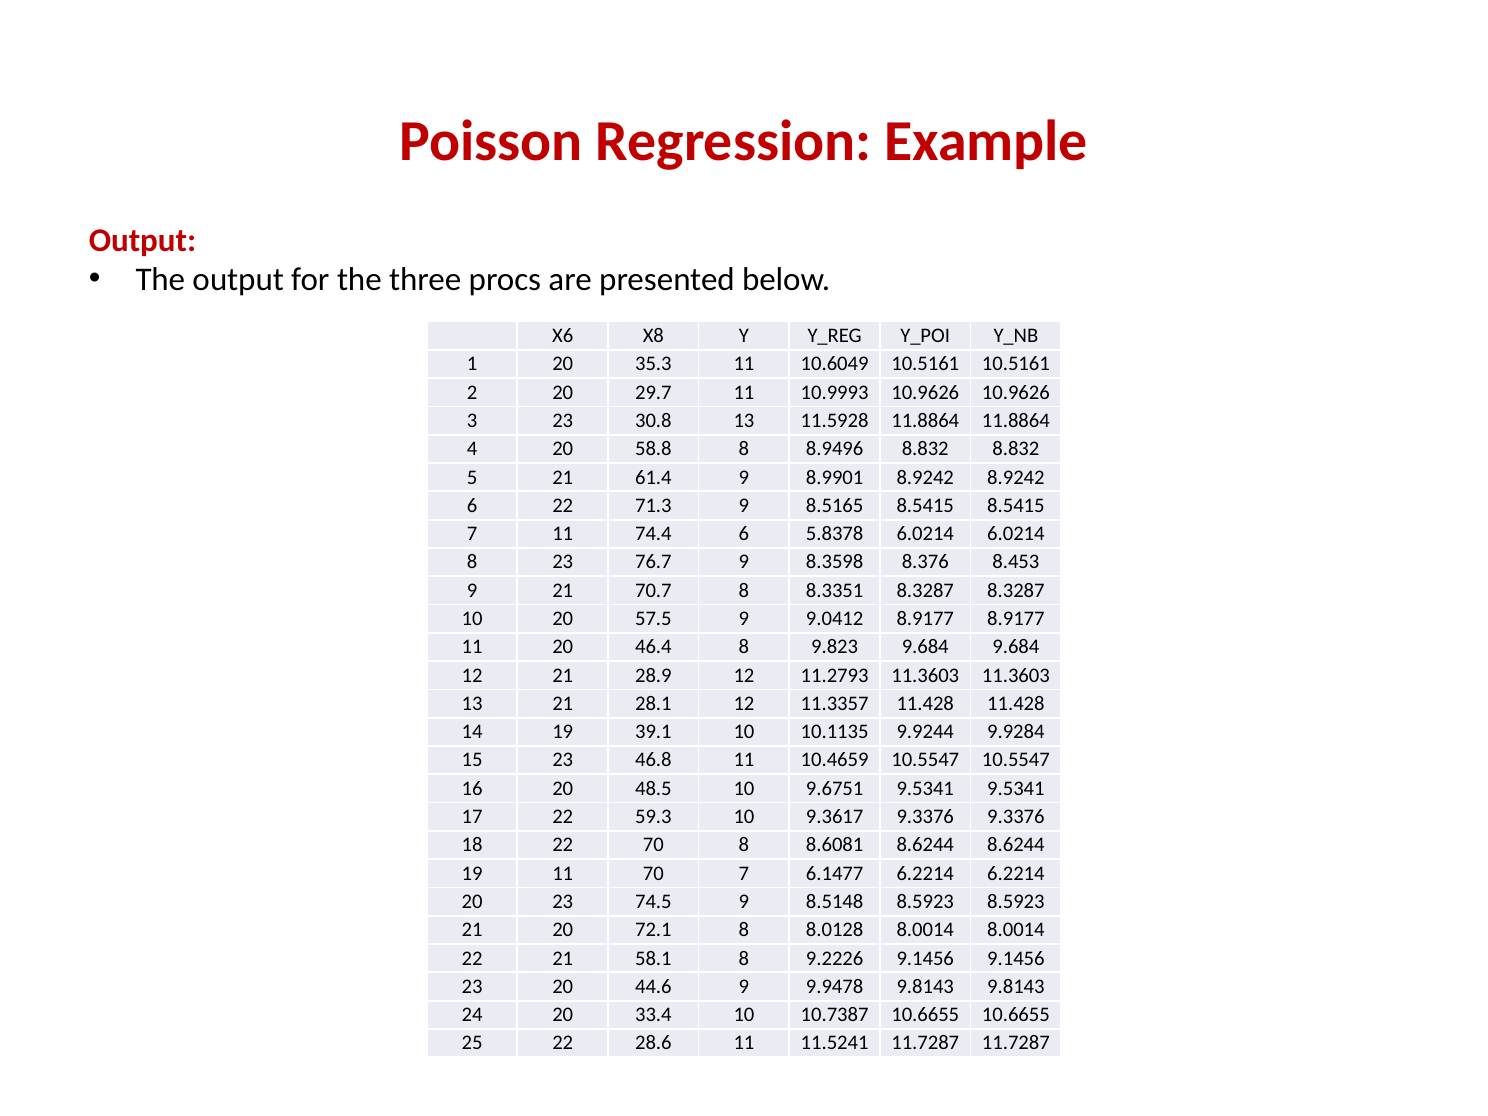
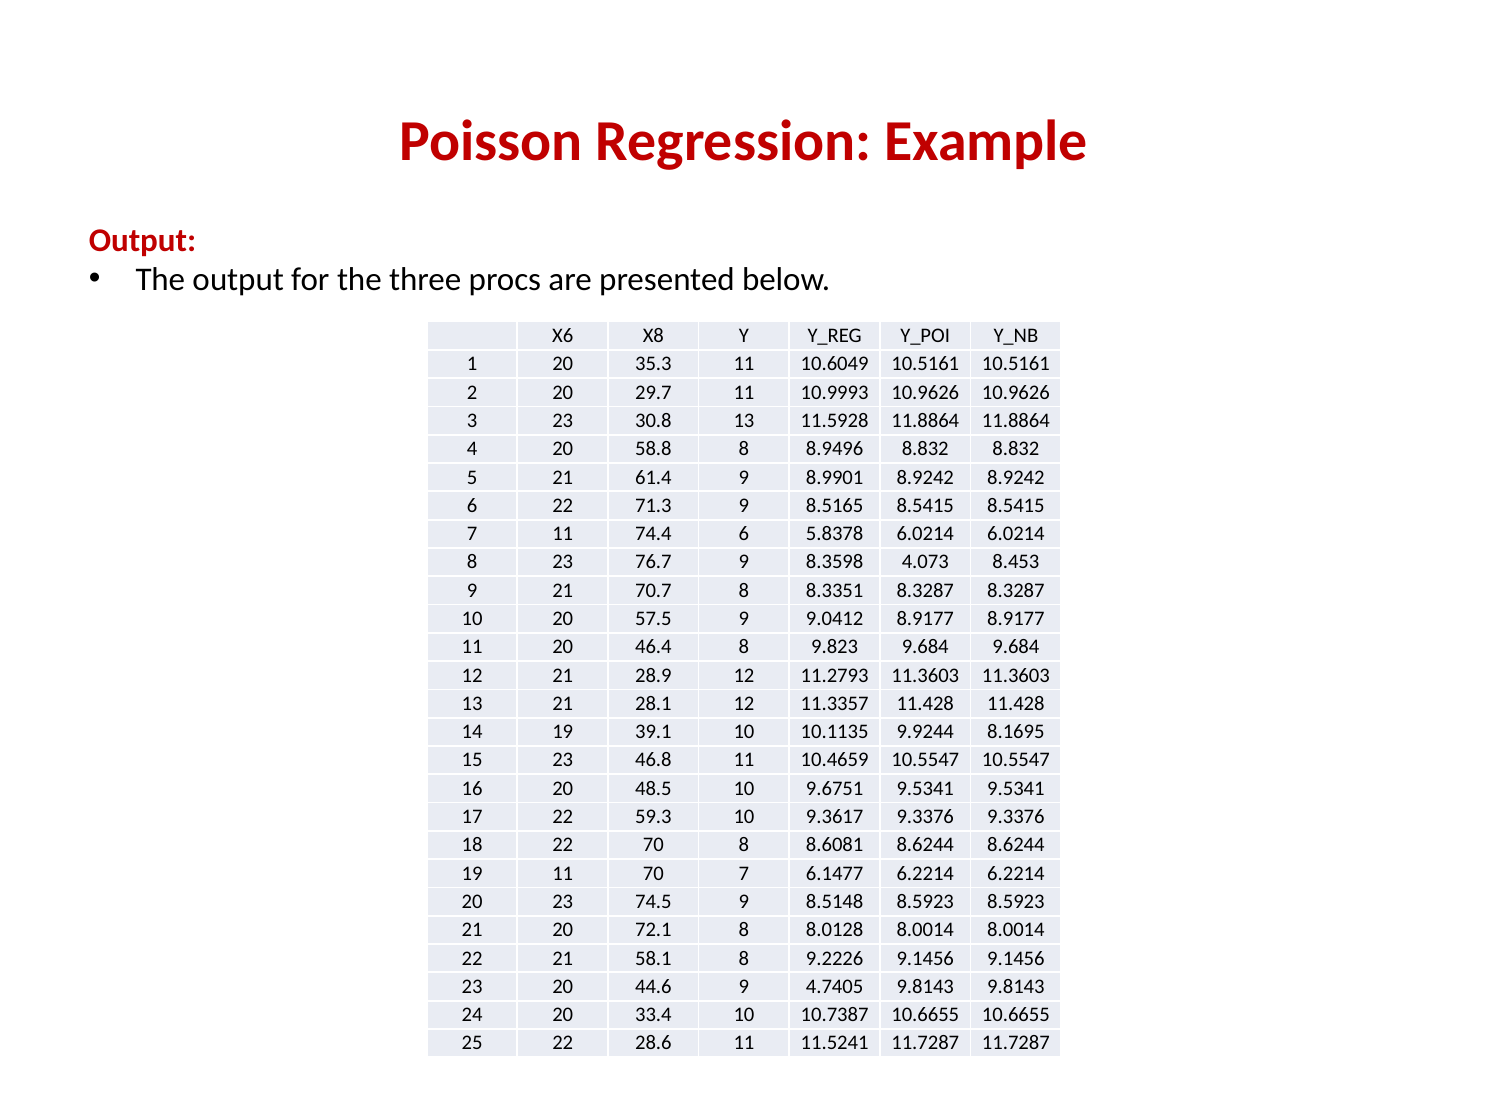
8.376: 8.376 -> 4.073
9.9284: 9.9284 -> 8.1695
9.9478: 9.9478 -> 4.7405
